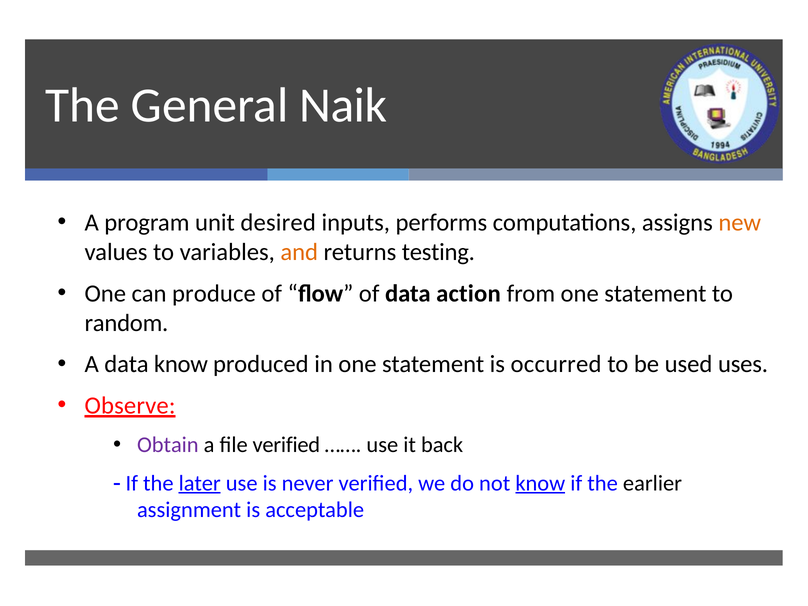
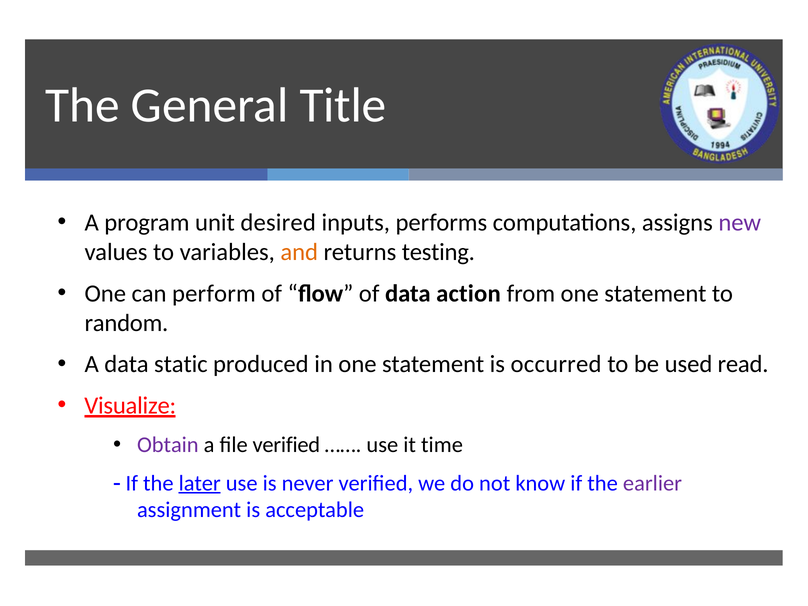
Naik: Naik -> Title
new colour: orange -> purple
produce: produce -> perform
data know: know -> static
uses: uses -> read
Observe: Observe -> Visualize
back: back -> time
know at (540, 483) underline: present -> none
earlier colour: black -> purple
